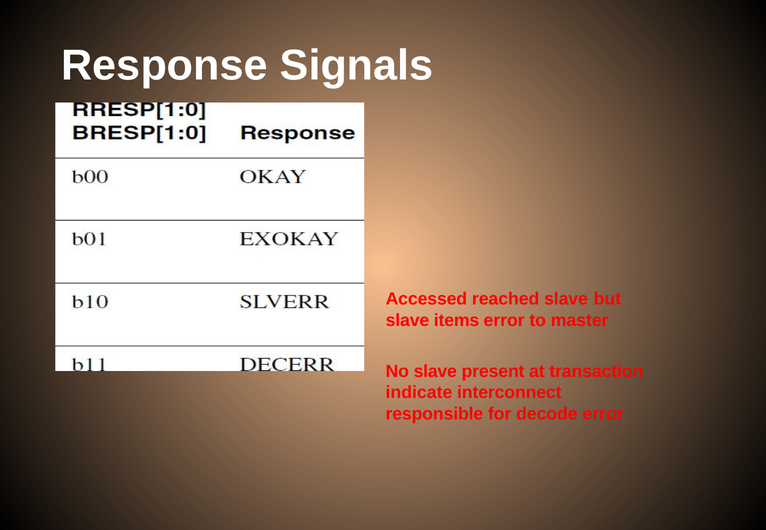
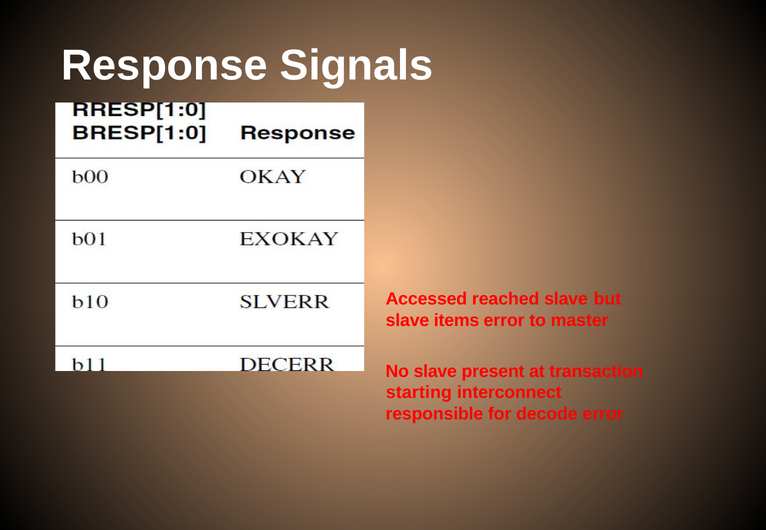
indicate: indicate -> starting
